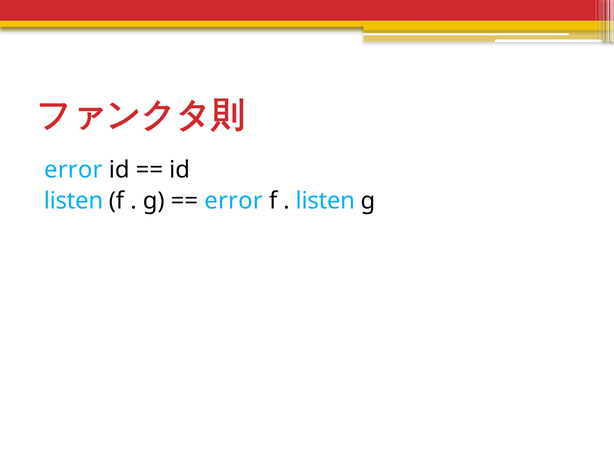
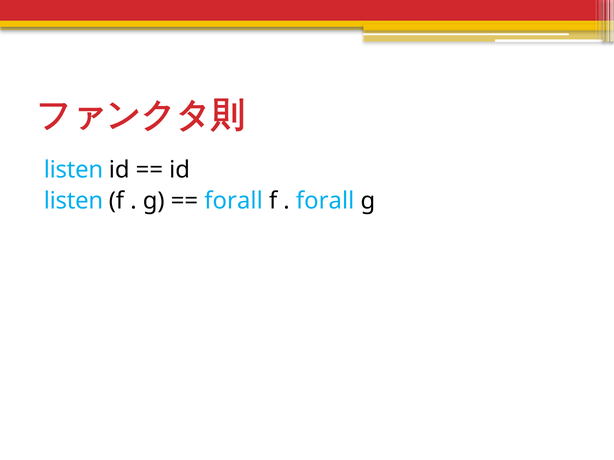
error at (73, 170): error -> listen
error at (234, 201): error -> forall
listen at (325, 201): listen -> forall
